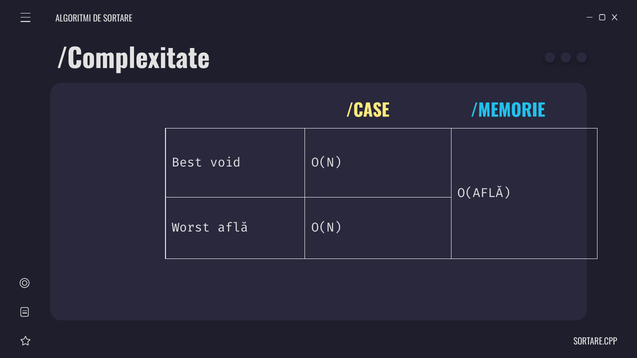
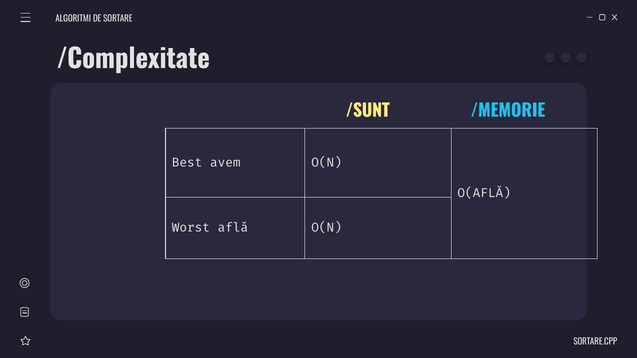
/CASE: /CASE -> /SUNT
void: void -> avem
